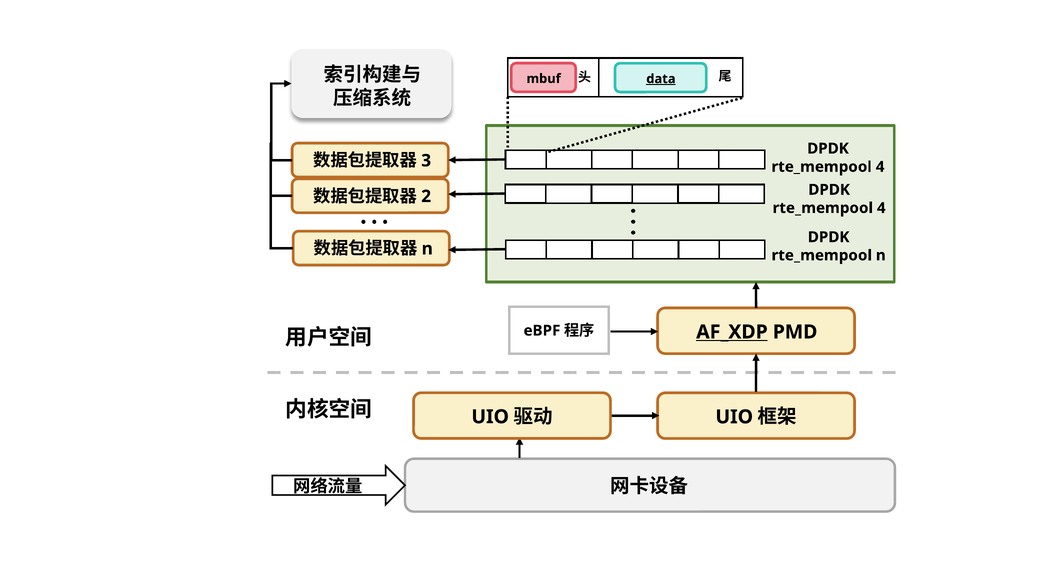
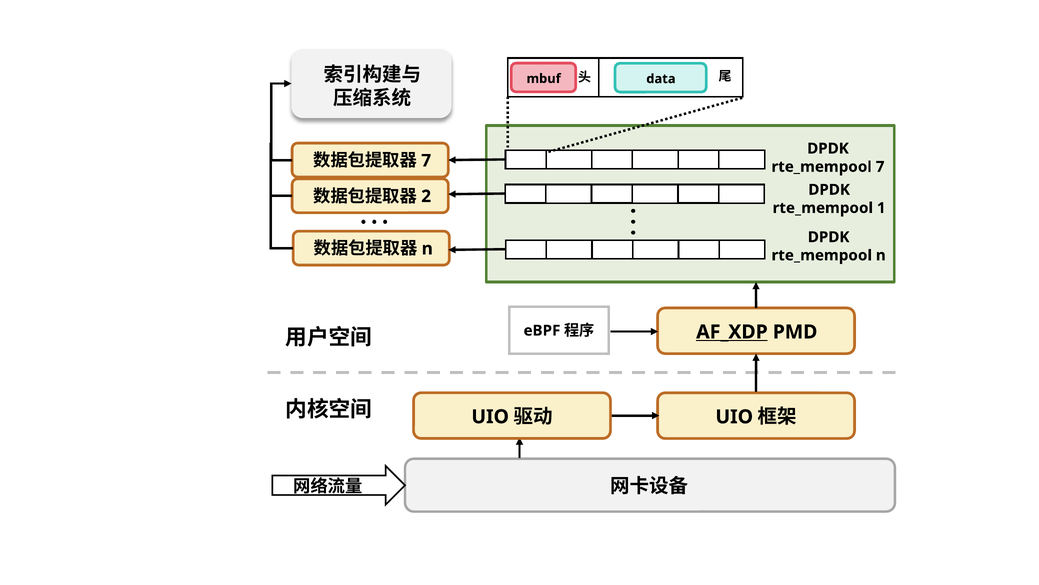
data underline: present -> none
3 at (426, 161): 3 -> 7
4 at (880, 167): 4 -> 7
4 at (881, 208): 4 -> 1
